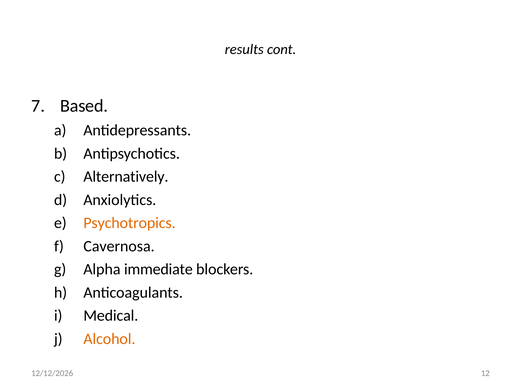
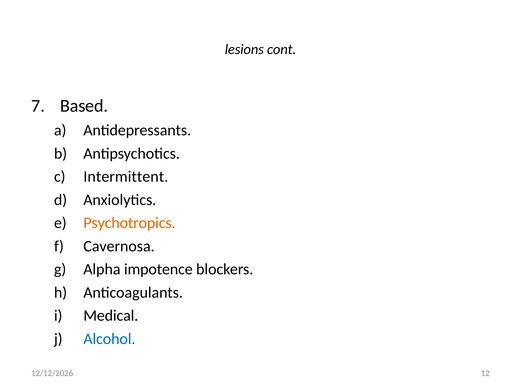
results: results -> lesions
Alternatively: Alternatively -> Intermittent
immediate: immediate -> impotence
Alcohol colour: orange -> blue
